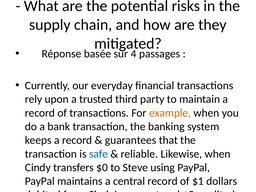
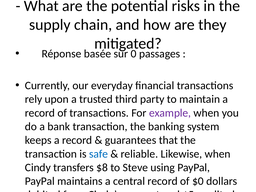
sur 4: 4 -> 0
example colour: orange -> purple
$0: $0 -> $8
$1: $1 -> $0
